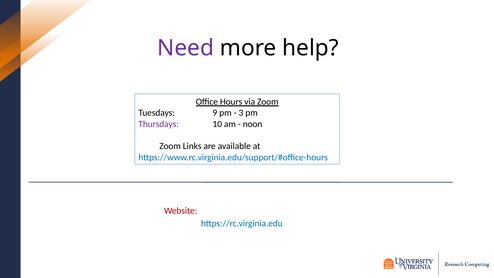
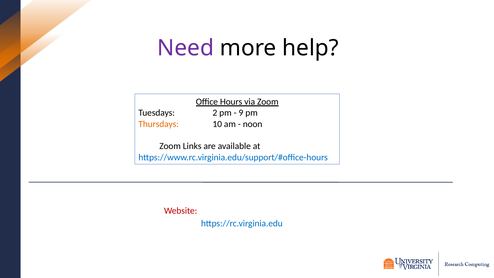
9: 9 -> 2
3: 3 -> 9
Thursdays colour: purple -> orange
